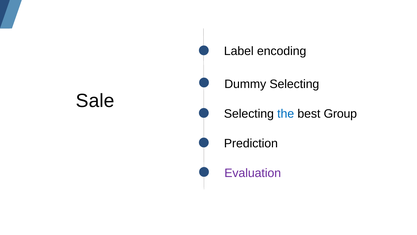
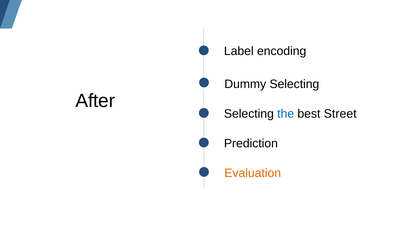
Sale: Sale -> After
Group: Group -> Street
Evaluation colour: purple -> orange
